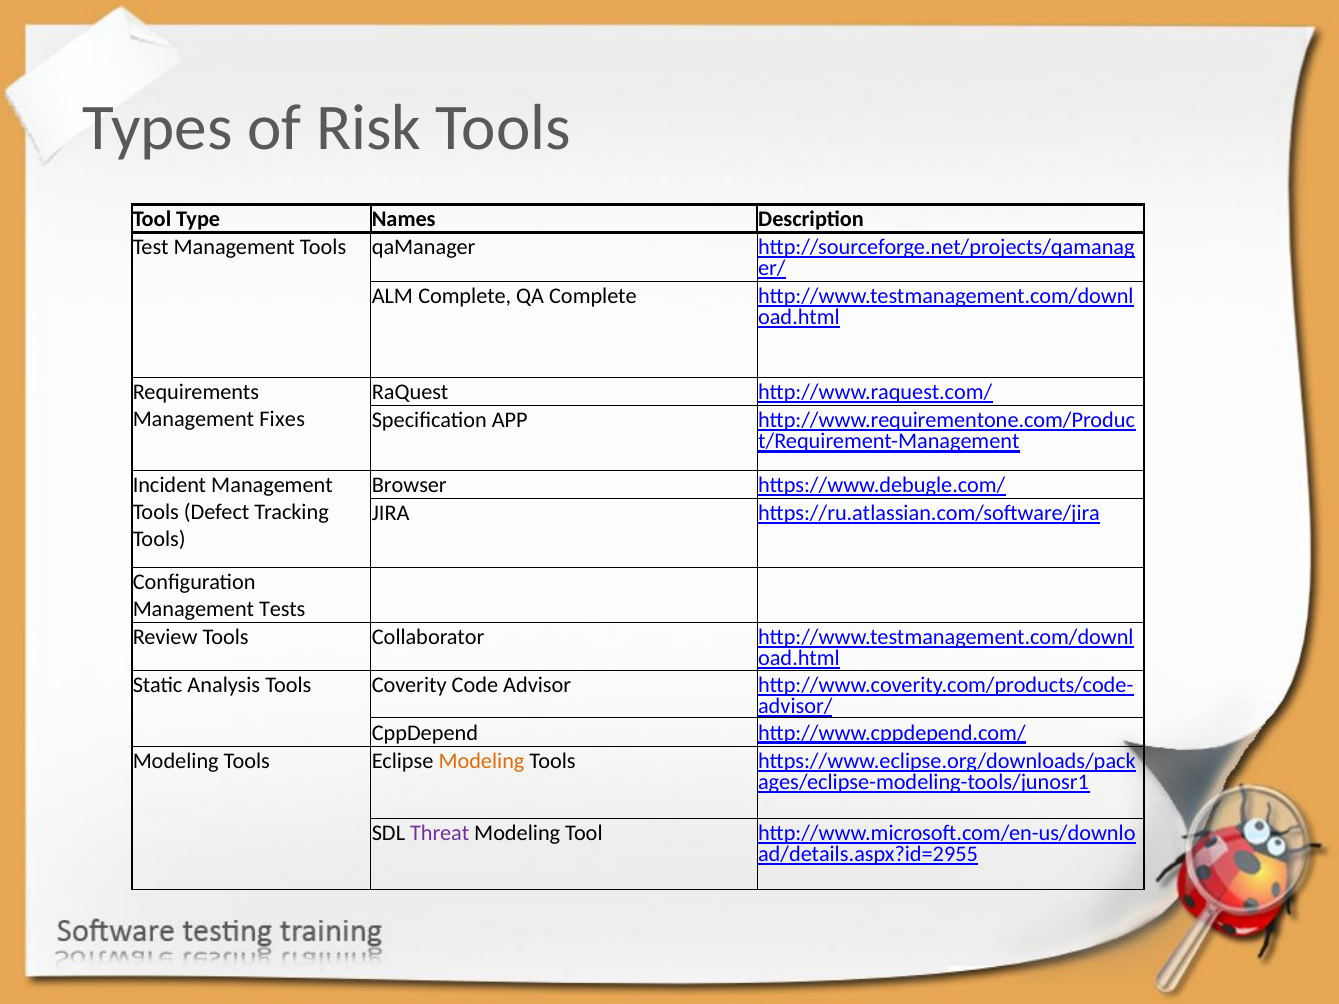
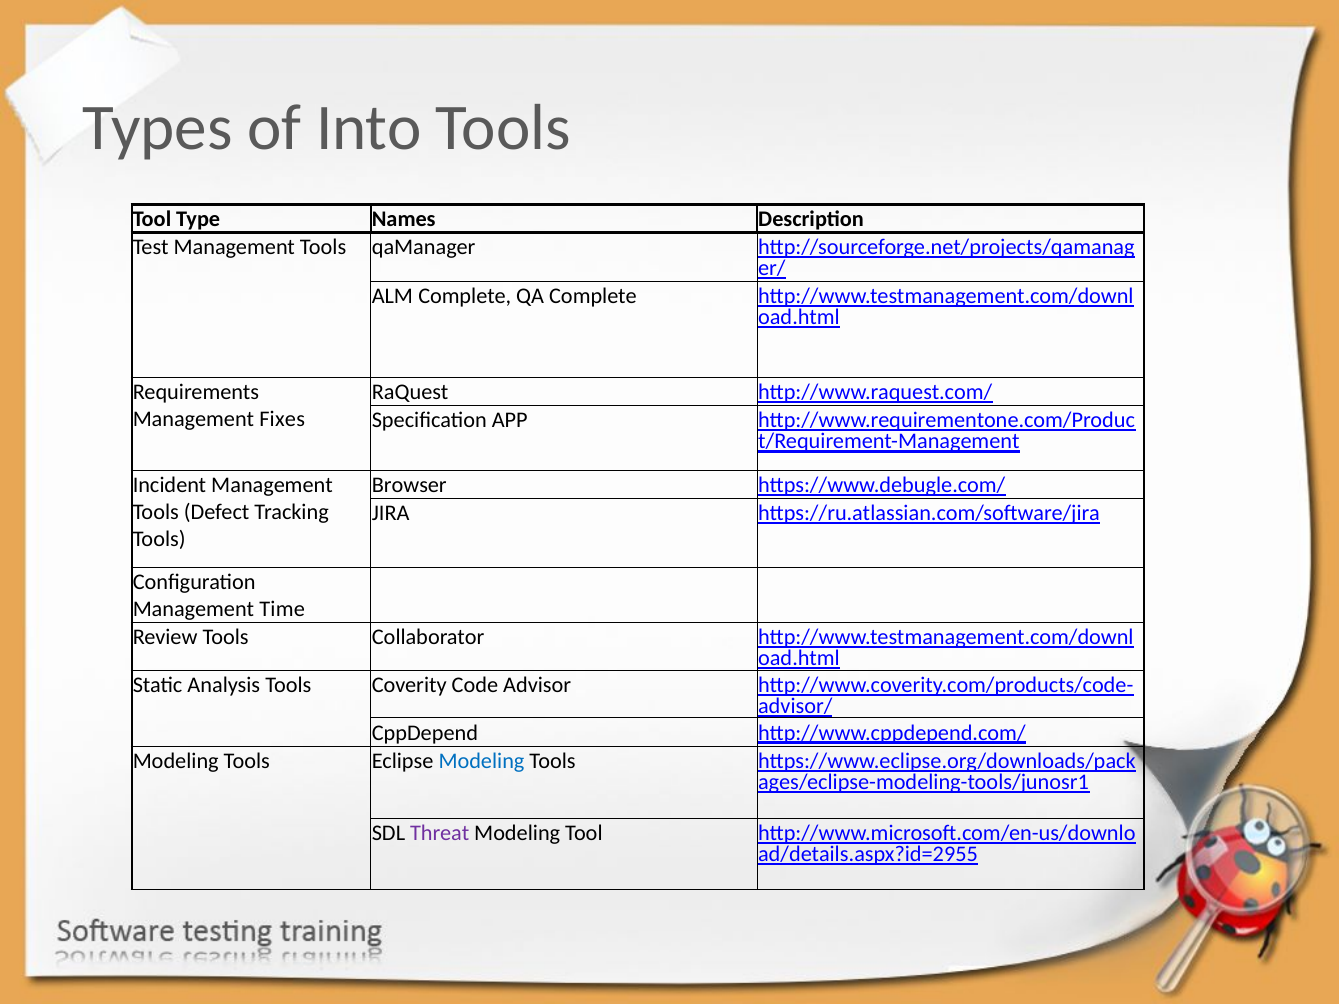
Risk: Risk -> Into
Tests: Tests -> Time
Modeling at (481, 761) colour: orange -> blue
